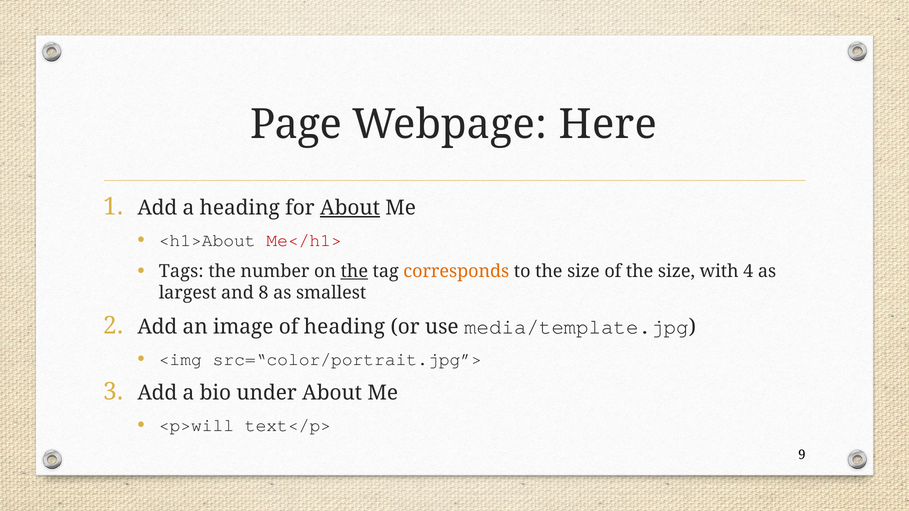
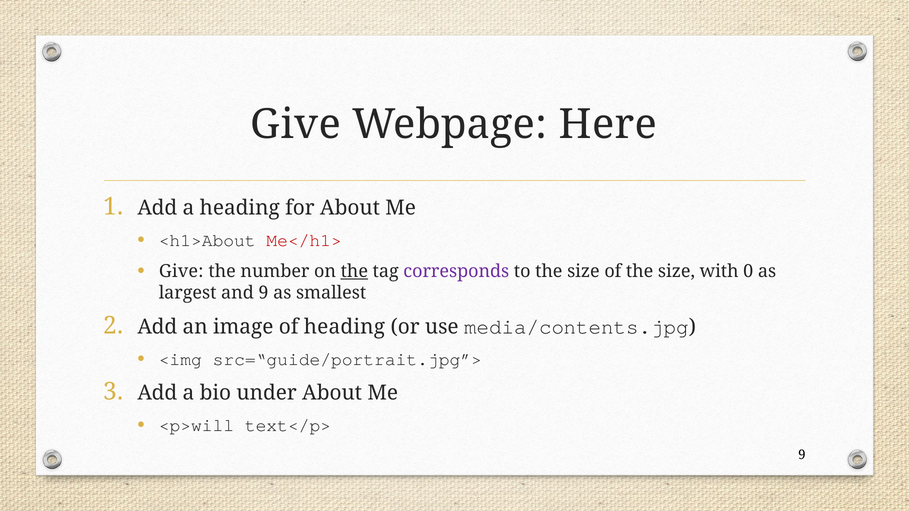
Page at (296, 125): Page -> Give
About at (350, 208) underline: present -> none
Tags at (181, 272): Tags -> Give
corresponds colour: orange -> purple
4: 4 -> 0
and 8: 8 -> 9
media/template.jpg: media/template.jpg -> media/contents.jpg
src=“color/portrait.jpg”>: src=“color/portrait.jpg”> -> src=“guide/portrait.jpg”>
